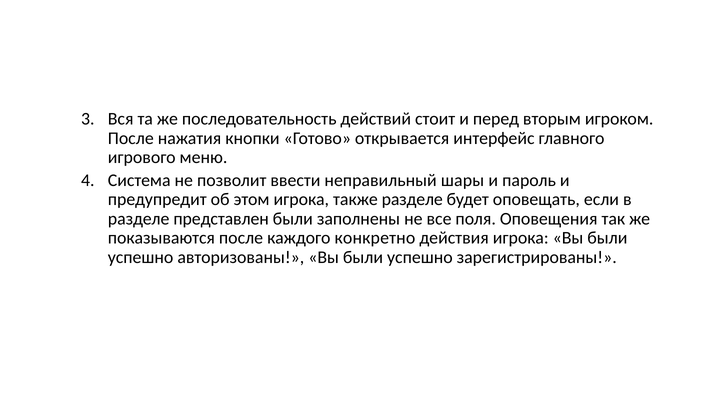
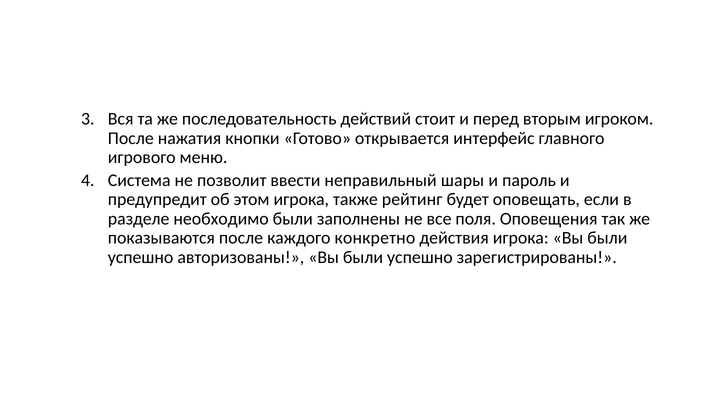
также разделе: разделе -> рейтинг
представлен: представлен -> необходимо
